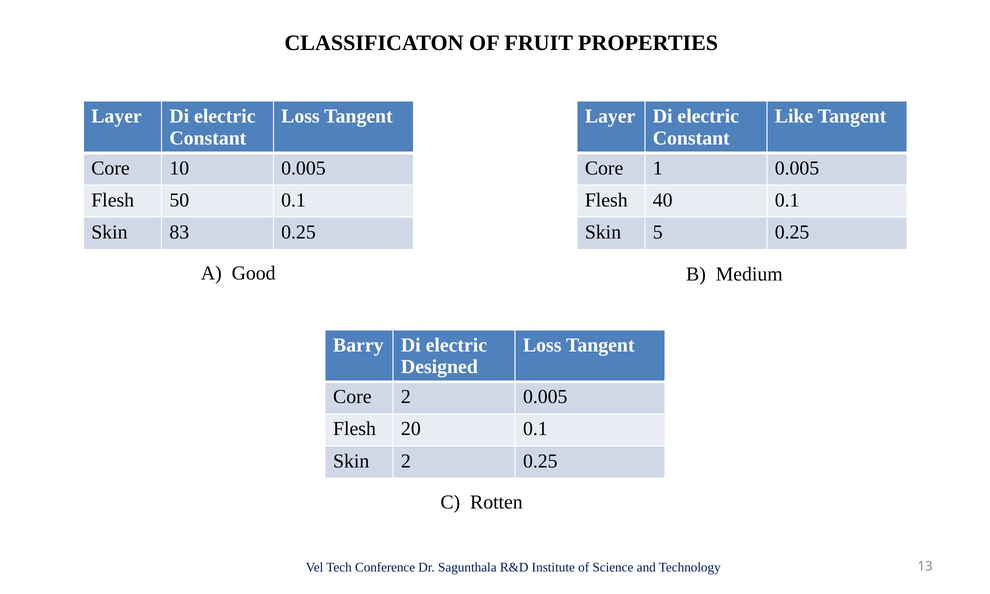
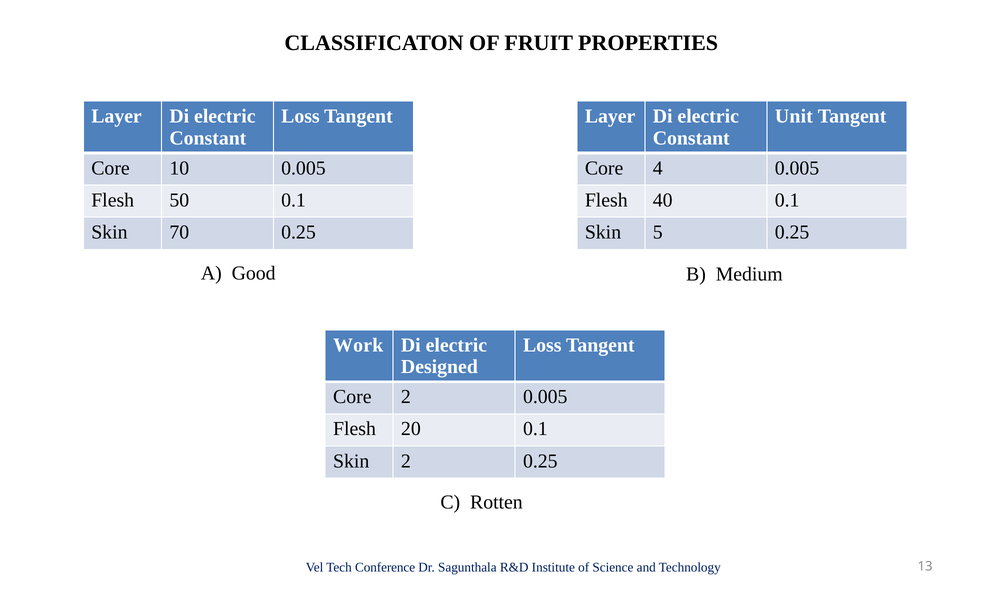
Like: Like -> Unit
1: 1 -> 4
83: 83 -> 70
Barry: Barry -> Work
